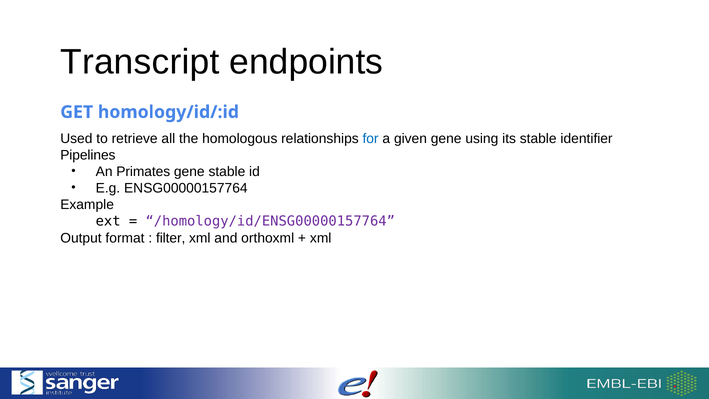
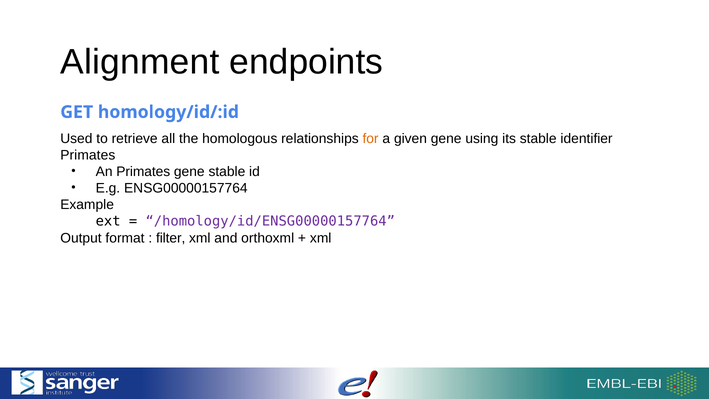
Transcript: Transcript -> Alignment
for colour: blue -> orange
Pipelines at (88, 155): Pipelines -> Primates
